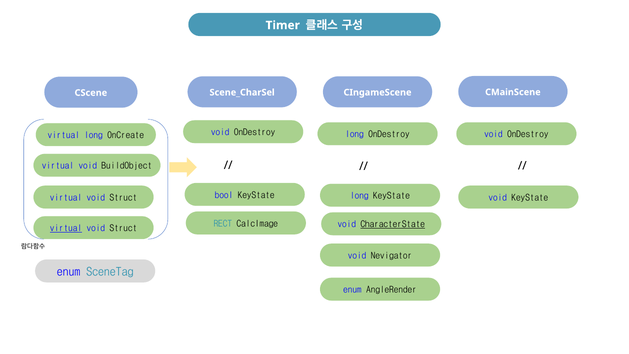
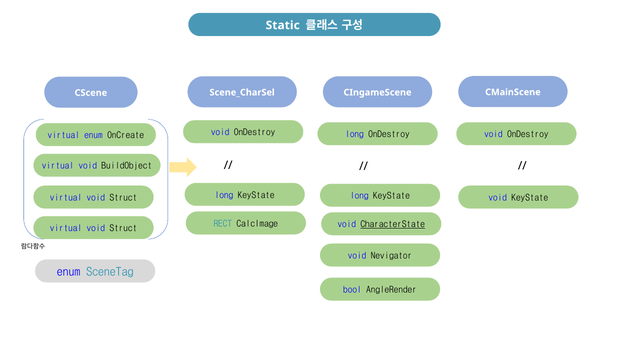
Timer: Timer -> Static
virtual long: long -> enum
bool at (224, 195): bool -> long
virtual at (66, 228) underline: present -> none
enum at (352, 290): enum -> bool
